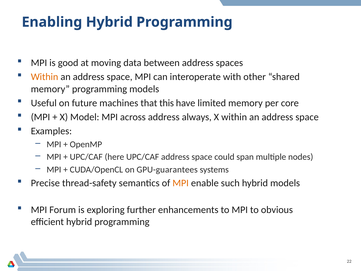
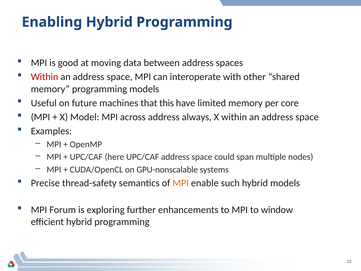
Within at (45, 77) colour: orange -> red
GPU-guarantees: GPU-guarantees -> GPU-nonscalable
obvious: obvious -> window
